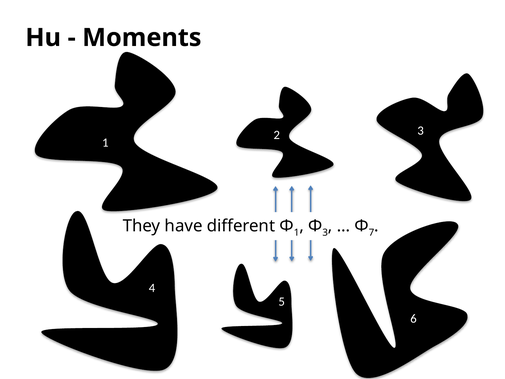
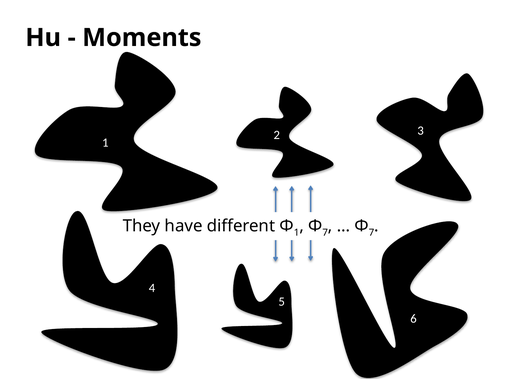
3 at (325, 232): 3 -> 7
